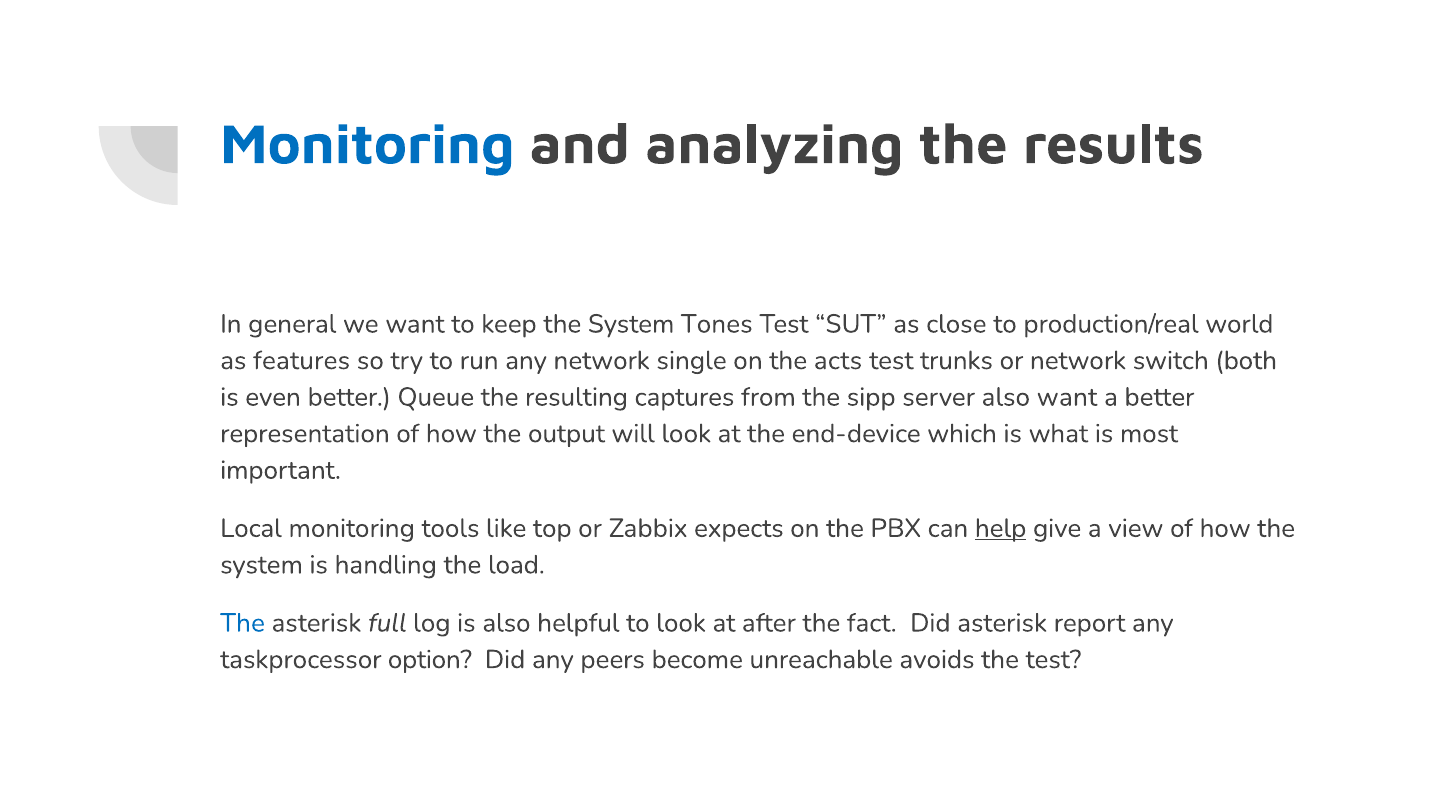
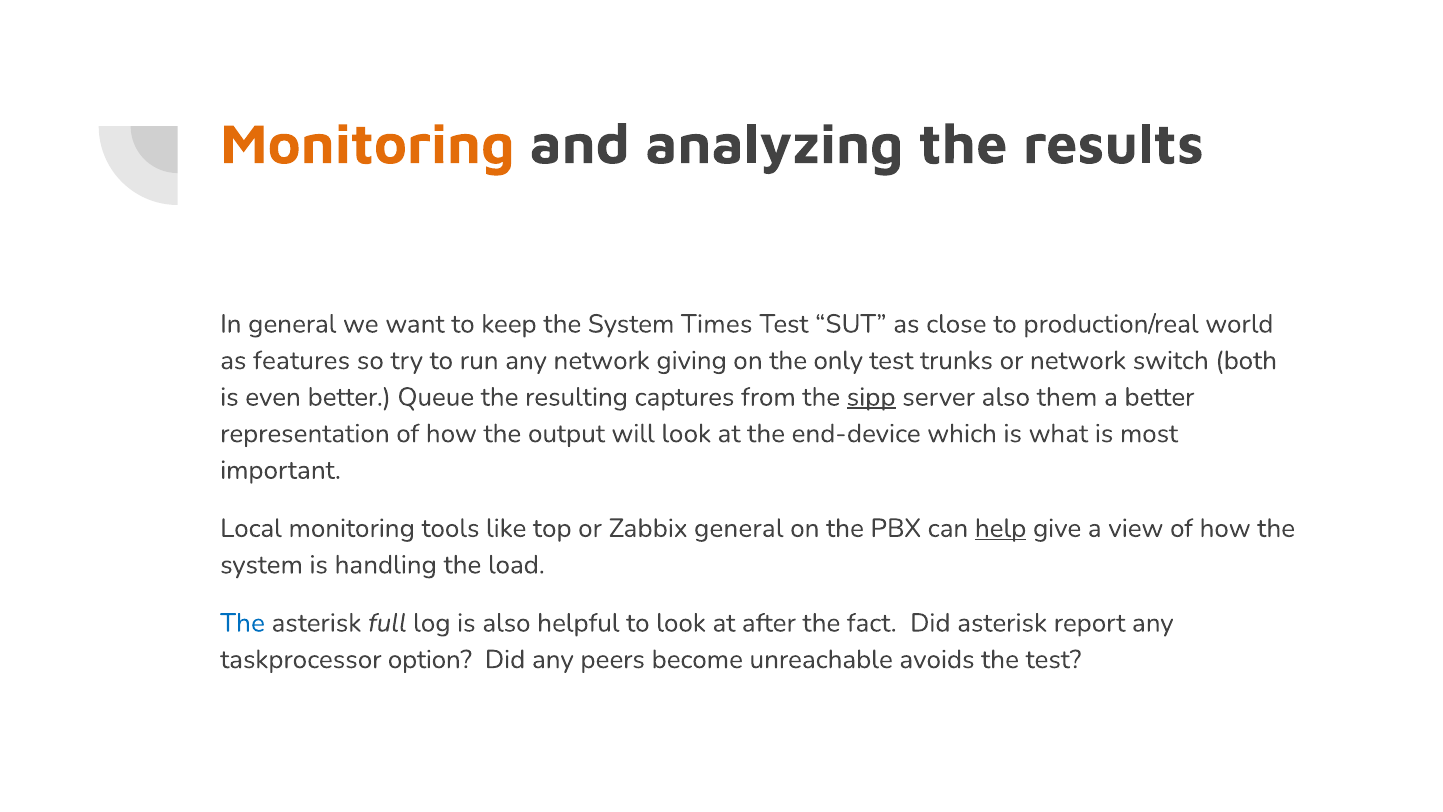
Monitoring at (367, 145) colour: blue -> orange
Tones: Tones -> Times
single: single -> giving
acts: acts -> only
sipp underline: none -> present
also want: want -> them
Zabbix expects: expects -> general
